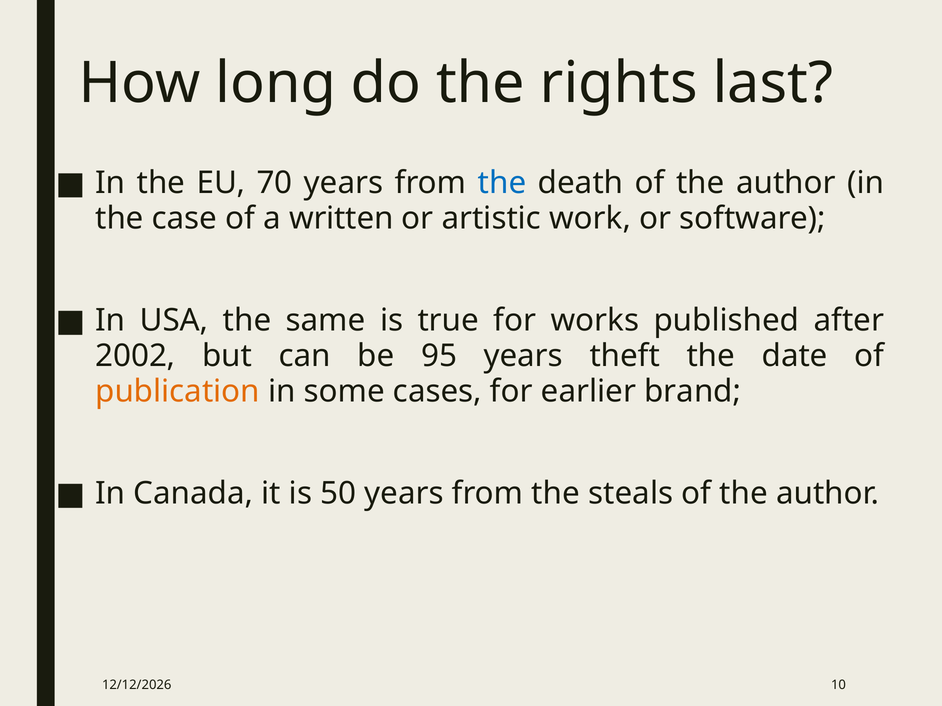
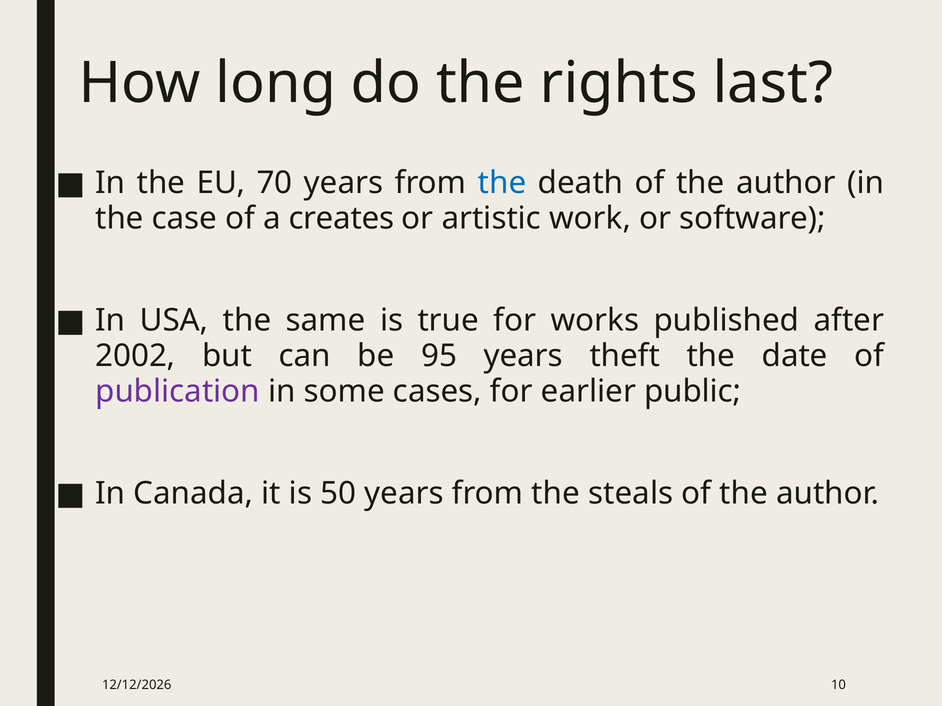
written: written -> creates
publication colour: orange -> purple
brand: brand -> public
